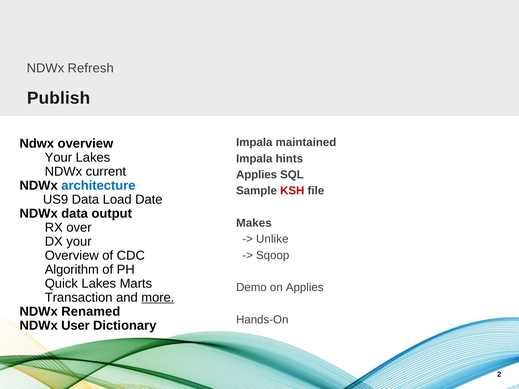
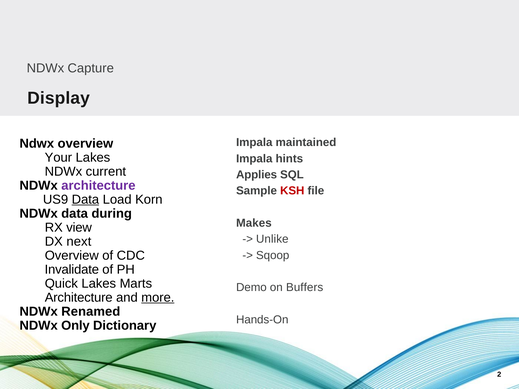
Refresh: Refresh -> Capture
Publish: Publish -> Display
architecture at (98, 186) colour: blue -> purple
Data at (85, 200) underline: none -> present
Date: Date -> Korn
output: output -> during
over: over -> view
DX your: your -> next
Algorithm: Algorithm -> Invalidate
on Applies: Applies -> Buffers
Transaction at (79, 298): Transaction -> Architecture
User: User -> Only
